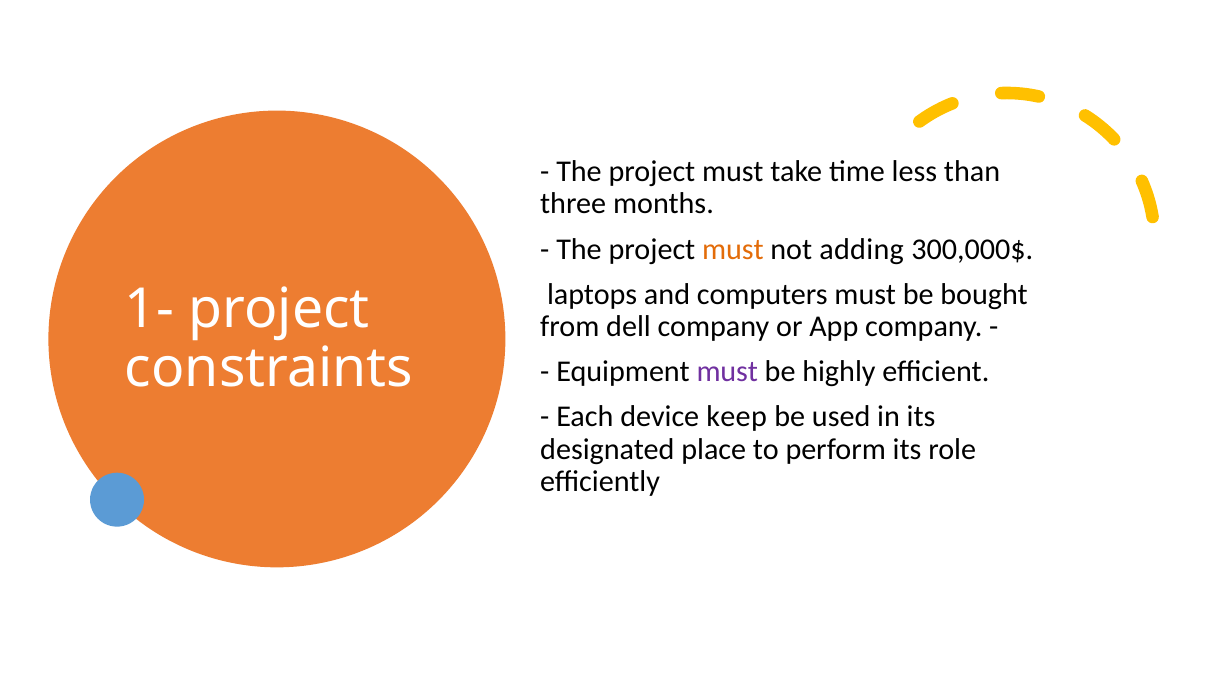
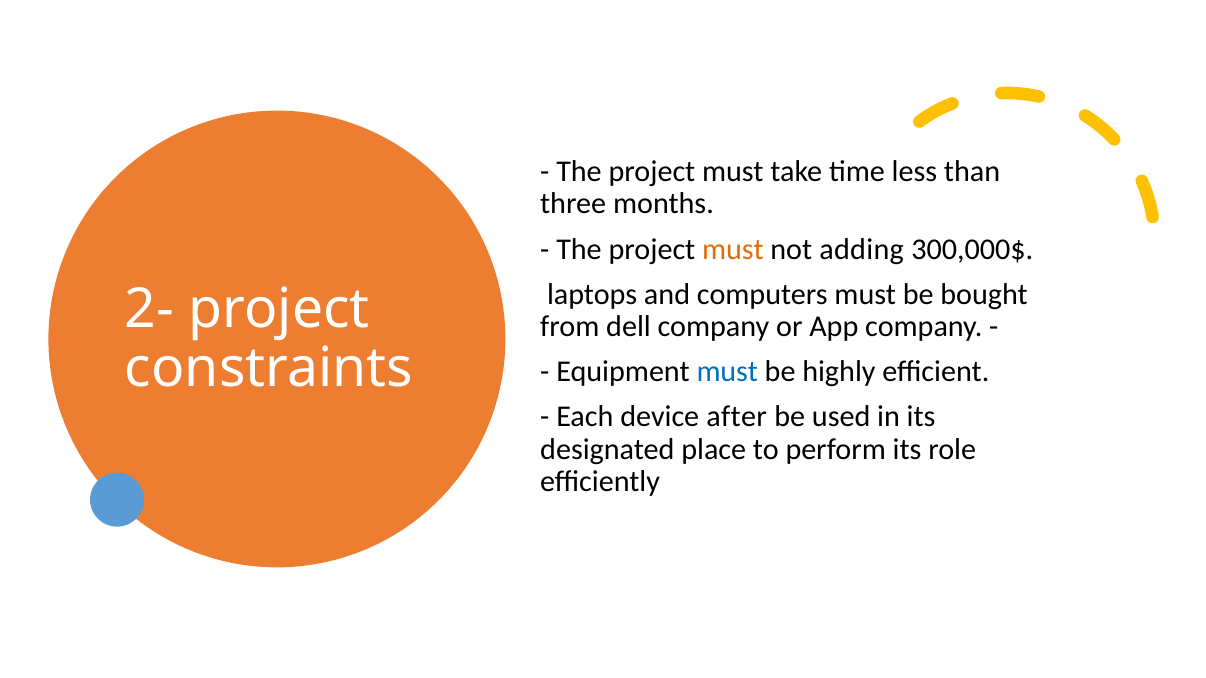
1-: 1- -> 2-
must at (727, 372) colour: purple -> blue
keep: keep -> after
